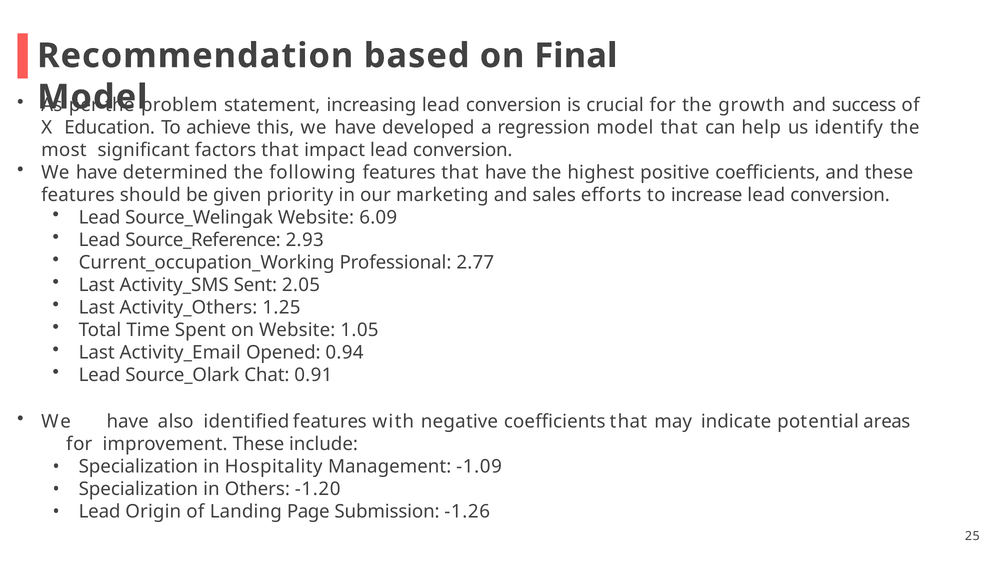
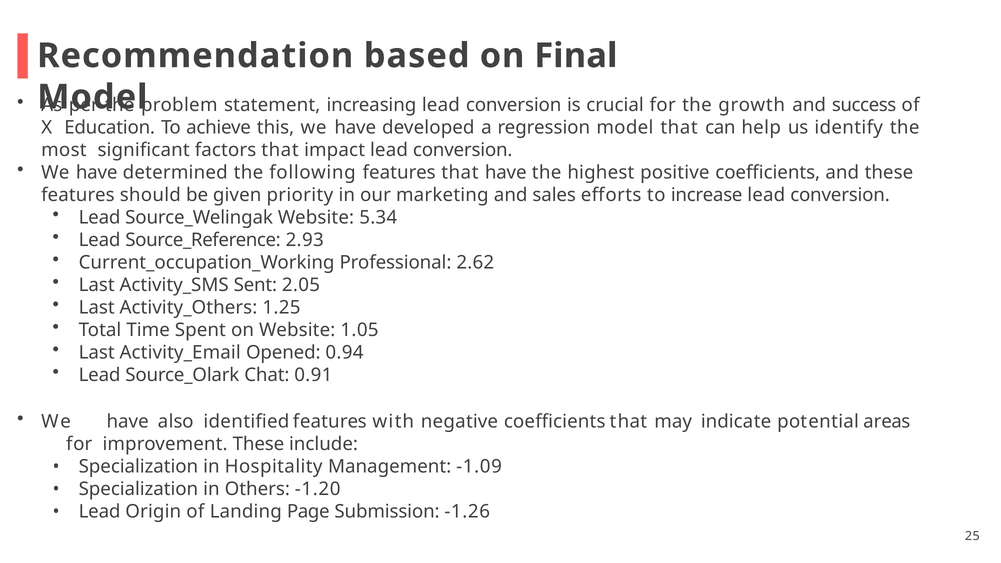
6.09: 6.09 -> 5.34
2.77: 2.77 -> 2.62
